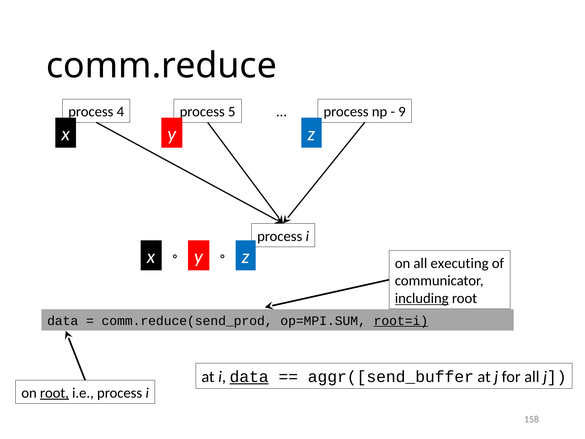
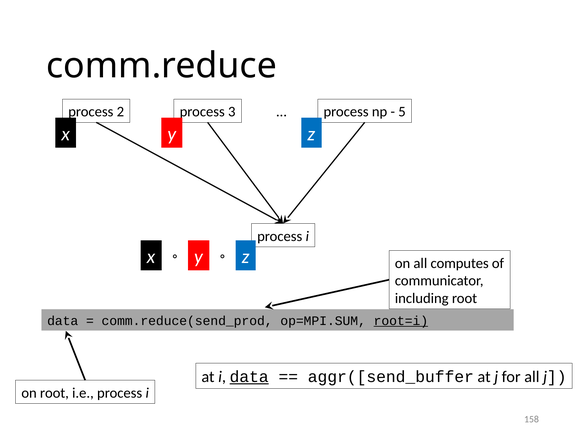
4: 4 -> 2
5: 5 -> 3
9: 9 -> 5
executing: executing -> computes
including underline: present -> none
root at (54, 393) underline: present -> none
